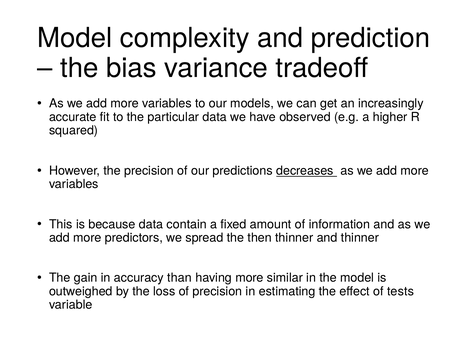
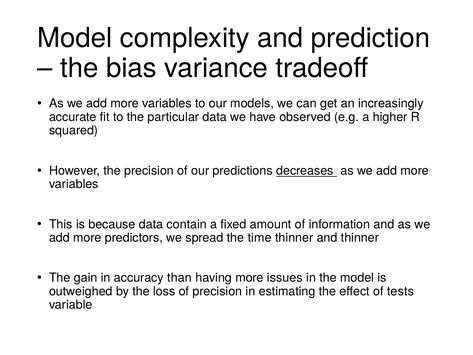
then: then -> time
similar: similar -> issues
